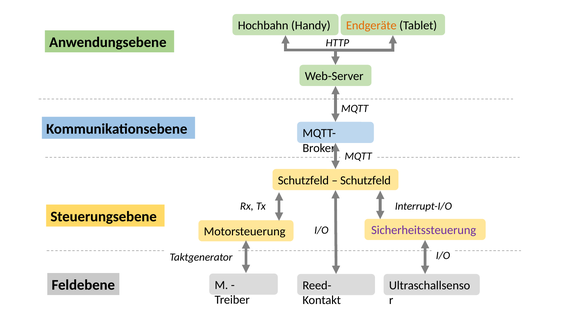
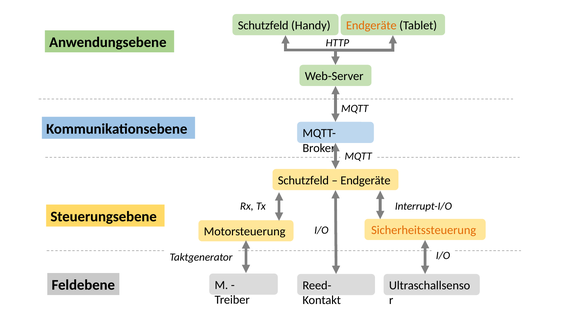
Hochbahn at (263, 25): Hochbahn -> Schutzfeld
Schutzfeld at (366, 180): Schutzfeld -> Endgeräte
Sicherheitssteuerung colour: purple -> orange
